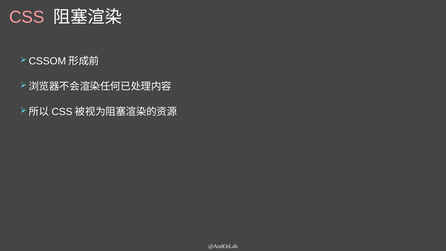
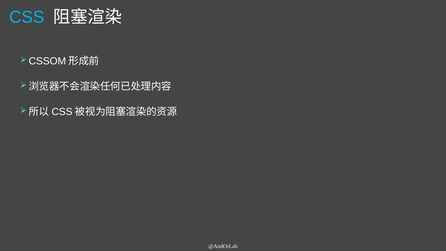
CSS colour: pink -> light blue
